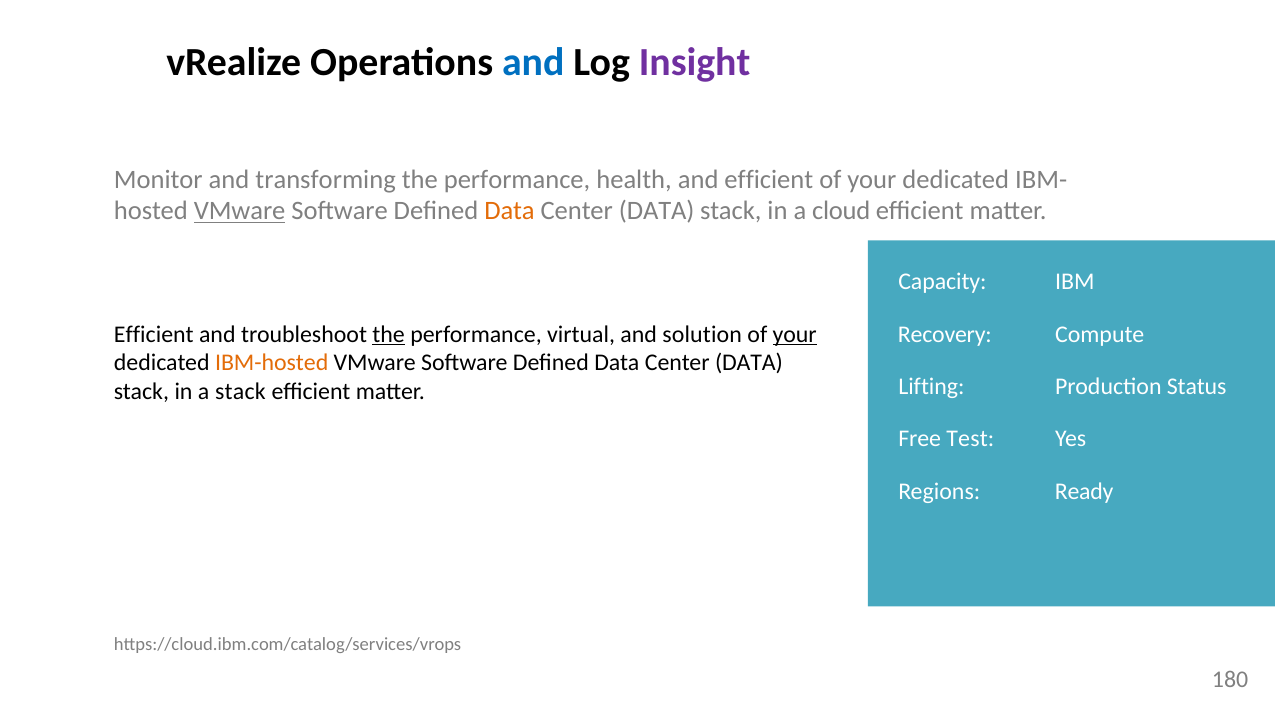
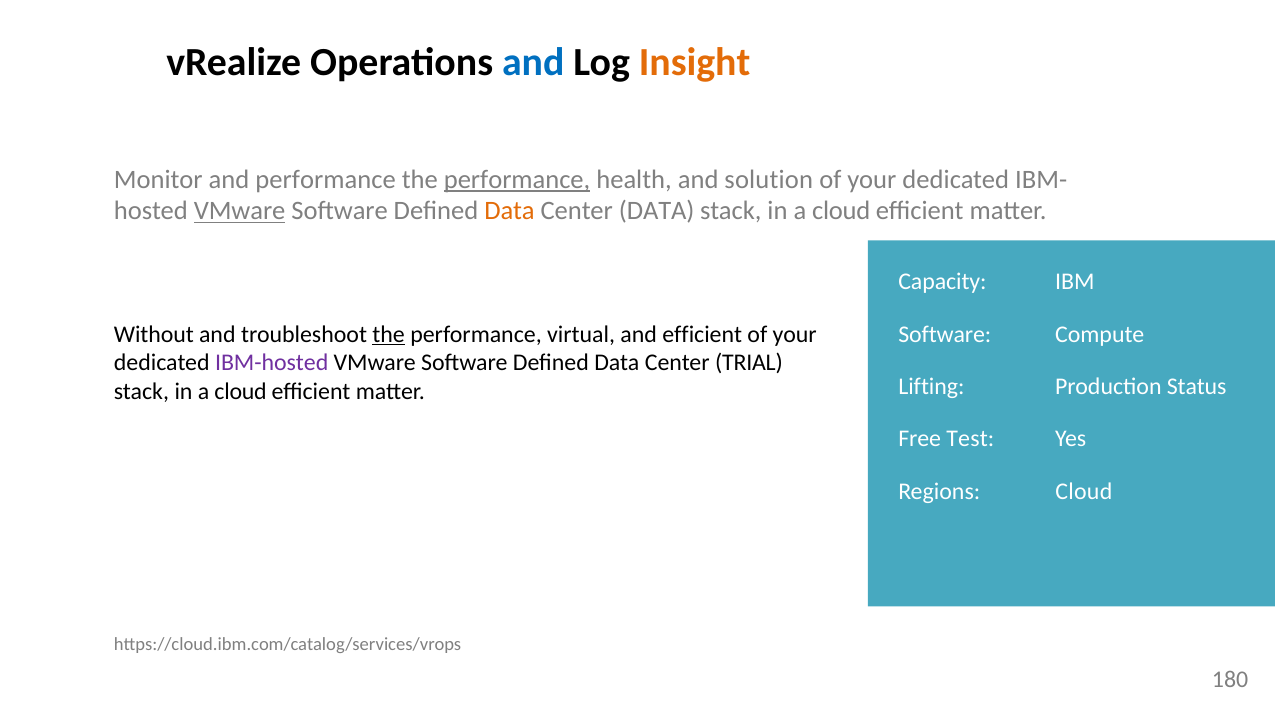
Insight colour: purple -> orange
and transforming: transforming -> performance
performance at (517, 179) underline: none -> present
and efficient: efficient -> solution
Efficient at (154, 334): Efficient -> Without
and solution: solution -> efficient
your at (795, 334) underline: present -> none
Recovery at (945, 334): Recovery -> Software
IBM-hosted colour: orange -> purple
DATA at (749, 363): DATA -> TRIAL
stack at (240, 392): stack -> cloud
Regions Ready: Ready -> Cloud
